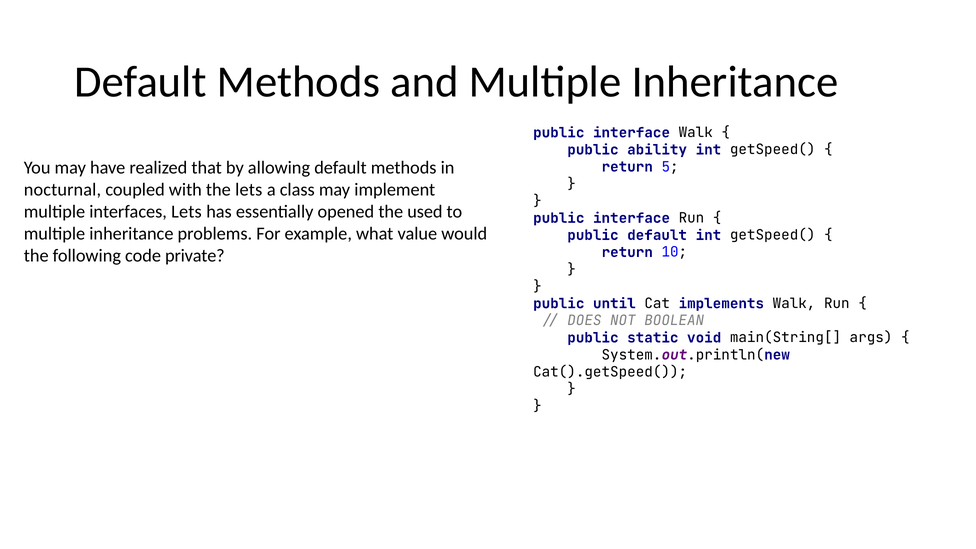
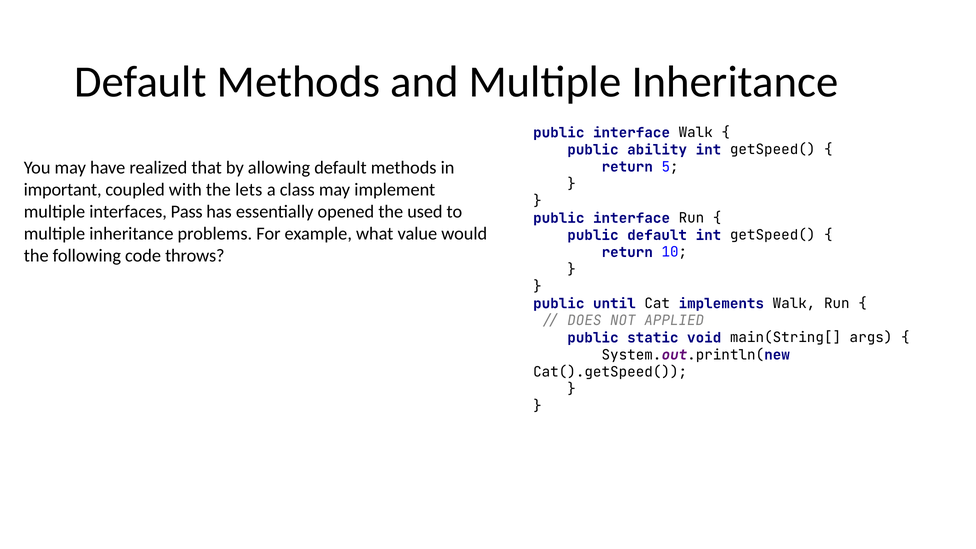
nocturnal: nocturnal -> important
interfaces Lets: Lets -> Pass
private: private -> throws
BOOLEAN: BOOLEAN -> APPLIED
